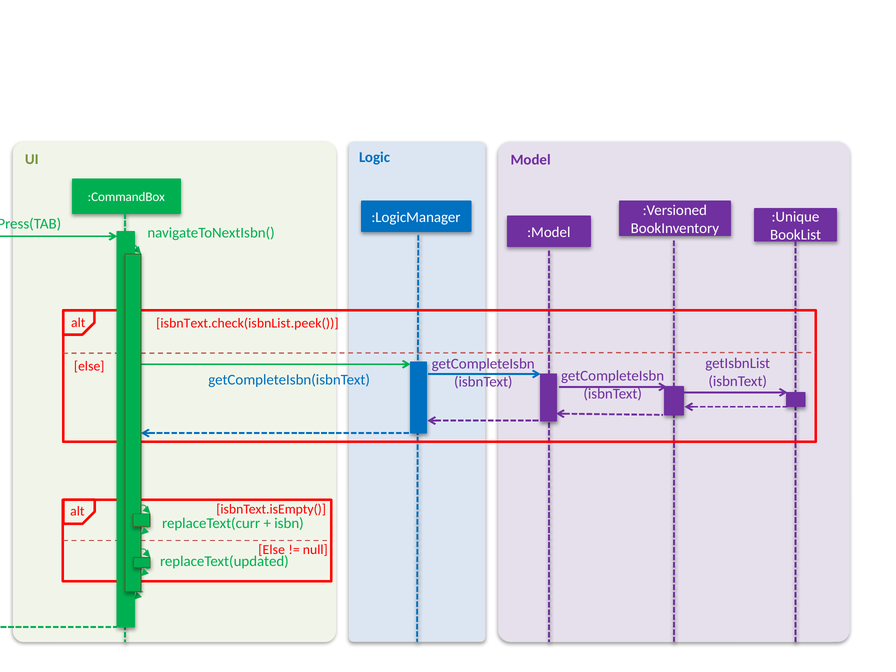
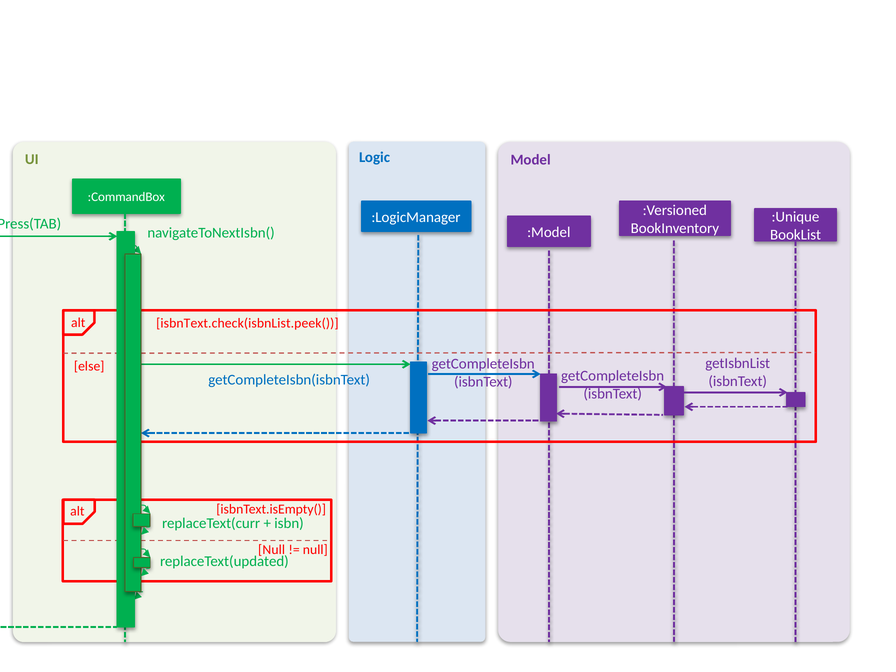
Else at (272, 550): Else -> Null
